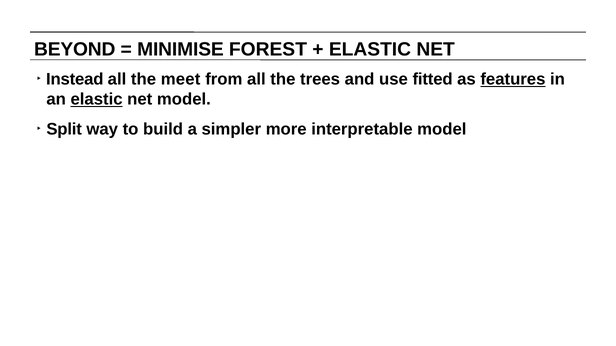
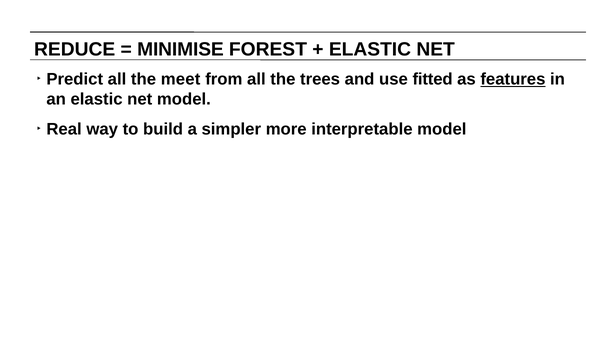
BEYOND: BEYOND -> REDUCE
Instead: Instead -> Predict
elastic at (97, 99) underline: present -> none
Split: Split -> Real
